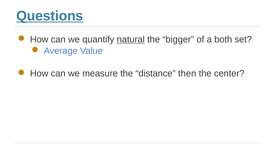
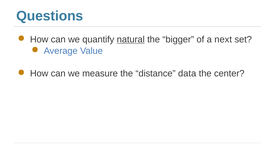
Questions underline: present -> none
both: both -> next
then: then -> data
